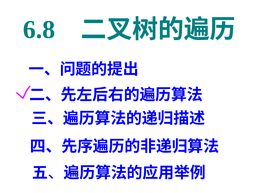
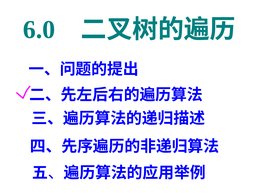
6.8: 6.8 -> 6.0
